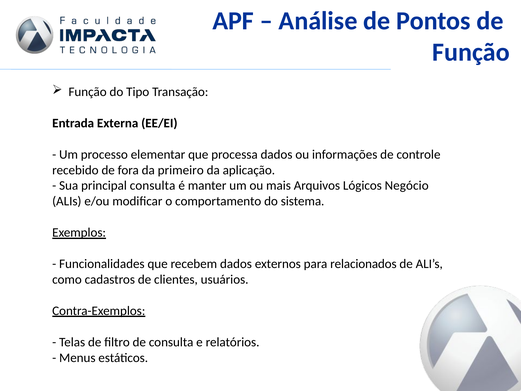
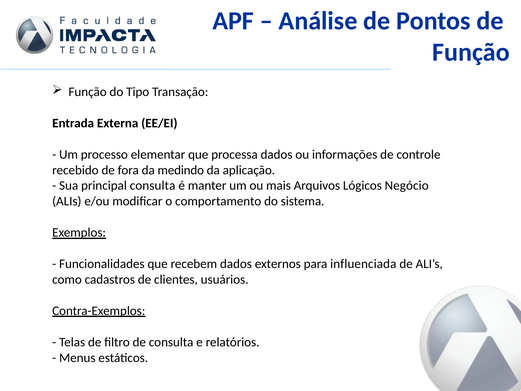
primeiro: primeiro -> medindo
relacionados: relacionados -> influenciada
